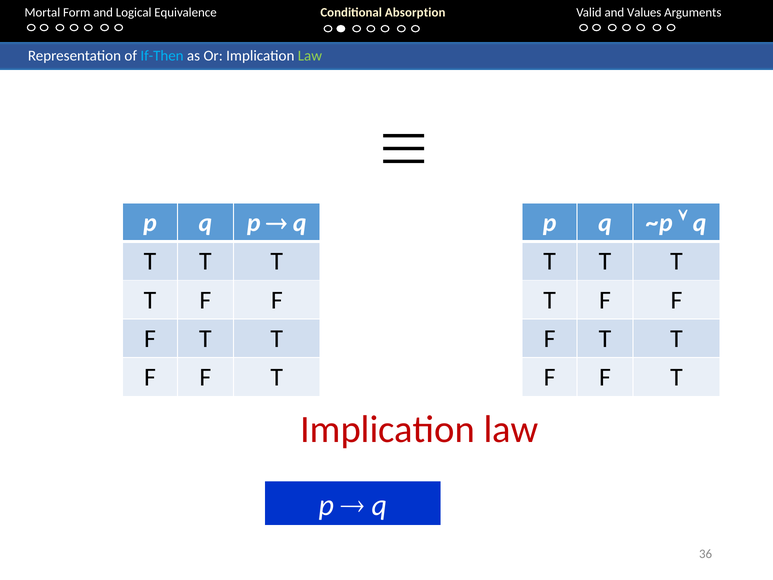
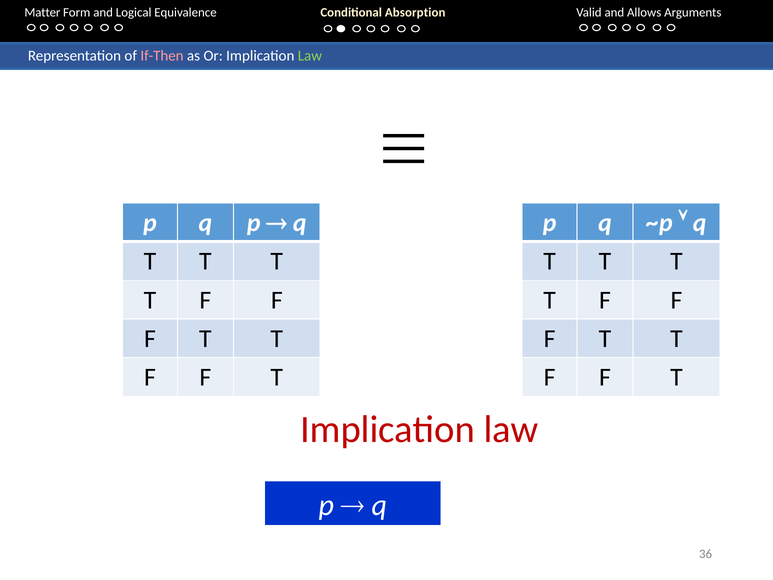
Mortal: Mortal -> Matter
Values: Values -> Allows
If-Then colour: light blue -> pink
